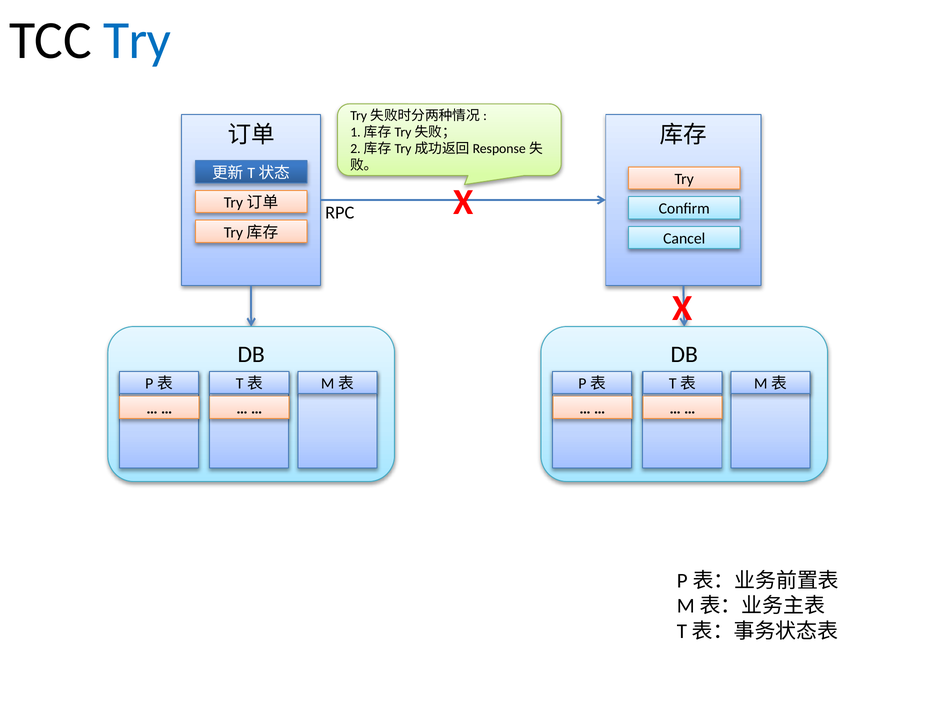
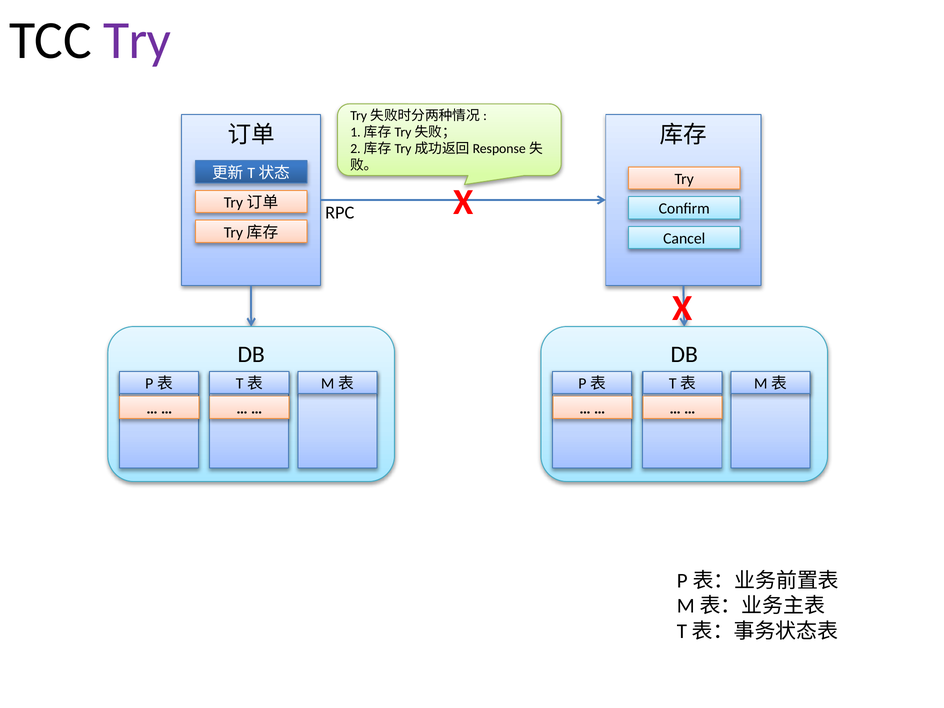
Try at (137, 41) colour: blue -> purple
